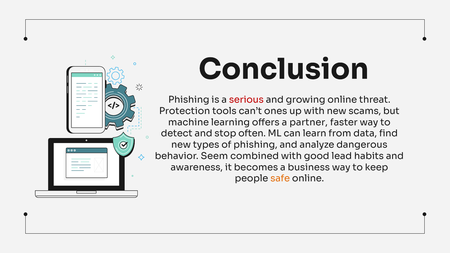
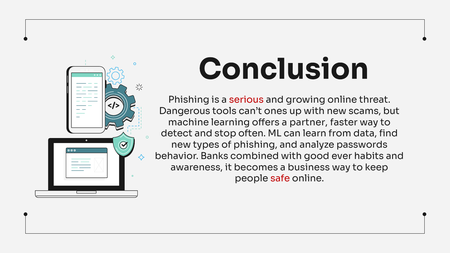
Protection: Protection -> Dangerous
dangerous: dangerous -> passwords
Seem: Seem -> Banks
lead: lead -> ever
safe colour: orange -> red
